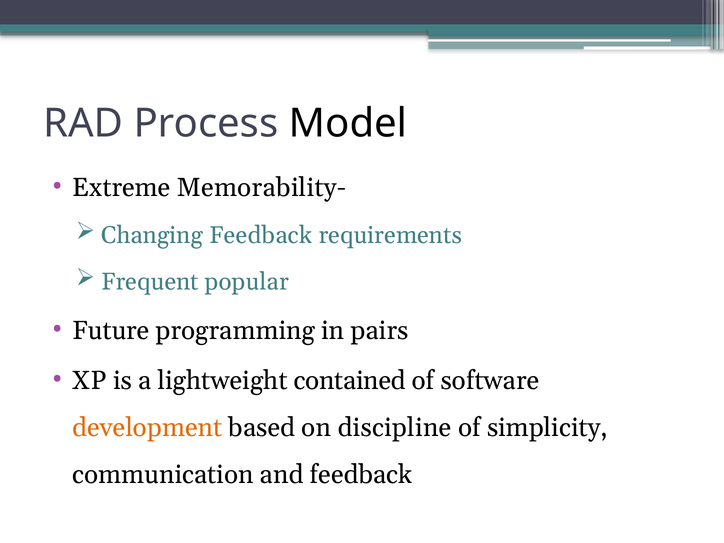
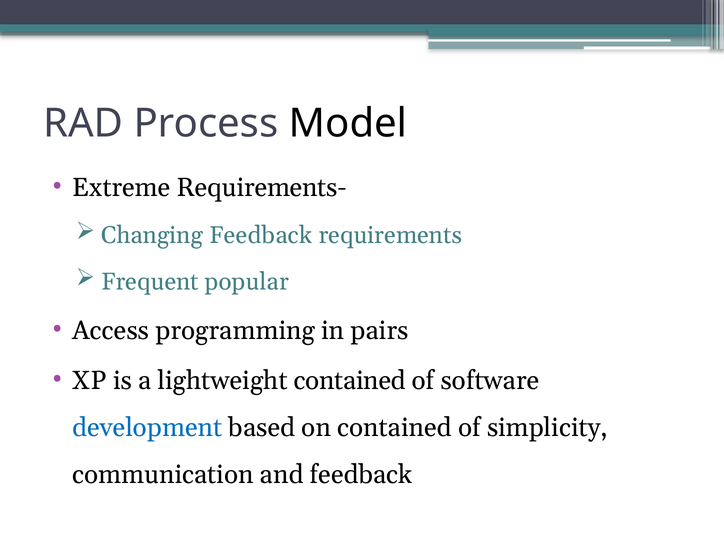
Memorability-: Memorability- -> Requirements-
Future: Future -> Access
development colour: orange -> blue
on discipline: discipline -> contained
